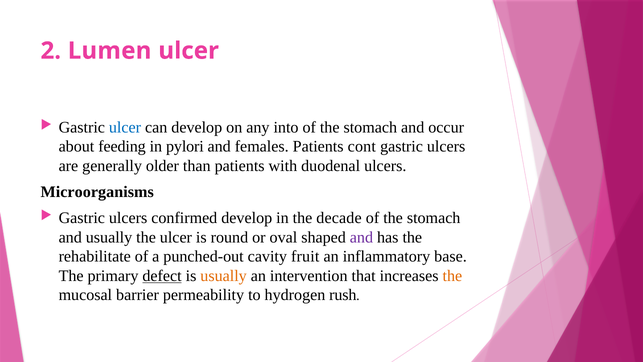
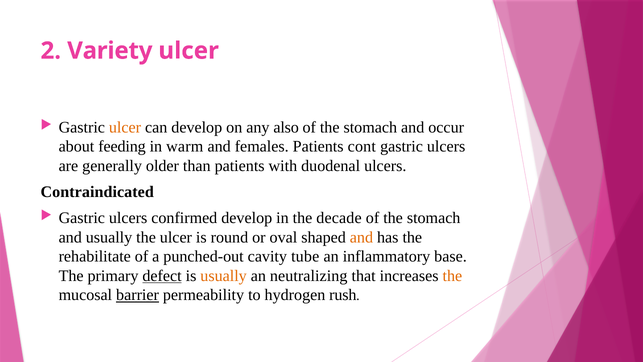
Lumen: Lumen -> Variety
ulcer at (125, 127) colour: blue -> orange
into: into -> also
pylori: pylori -> warm
Microorganisms: Microorganisms -> Contraindicated
and at (361, 237) colour: purple -> orange
fruit: fruit -> tube
intervention: intervention -> neutralizing
barrier underline: none -> present
